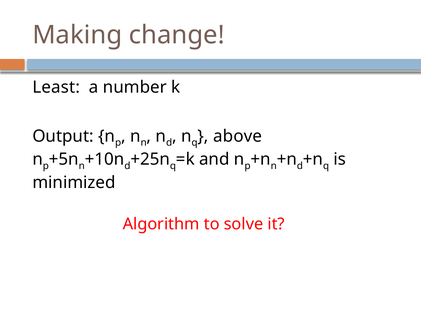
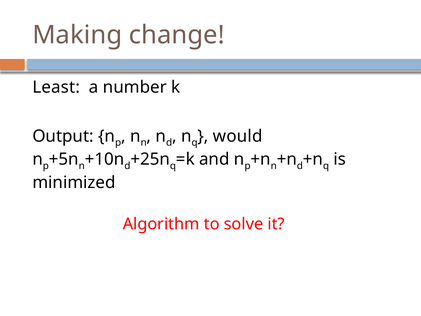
above: above -> would
